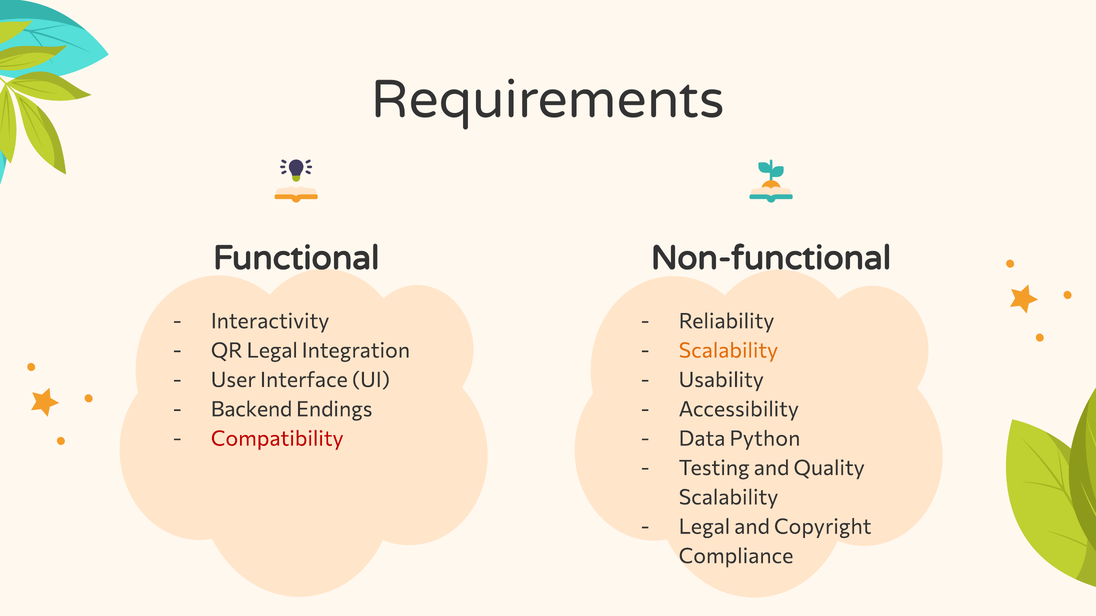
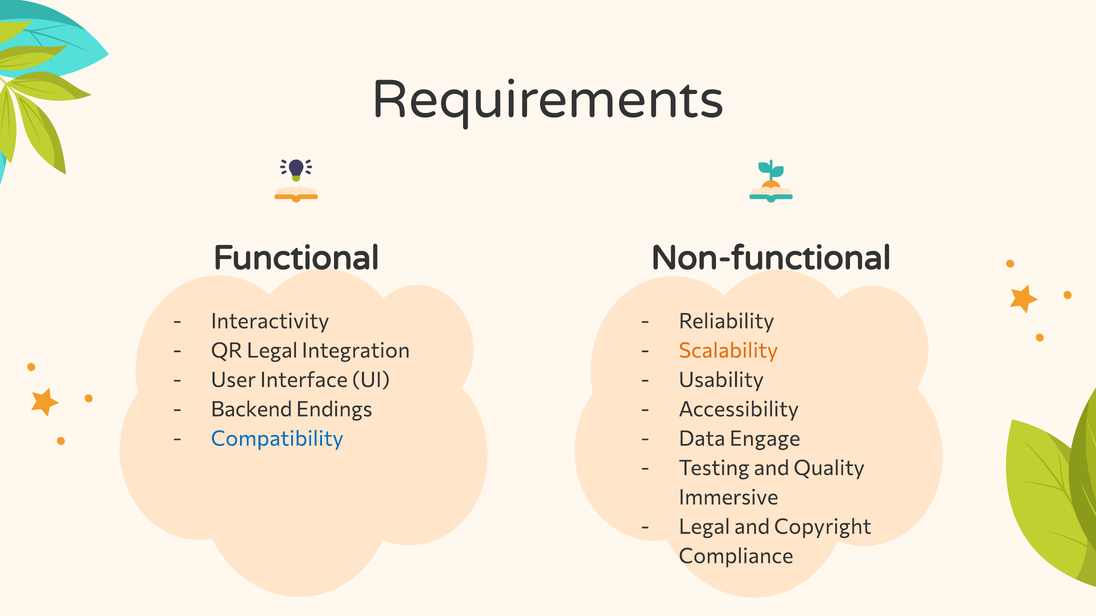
Compatibility colour: red -> blue
Python: Python -> Engage
Scalability at (728, 498): Scalability -> Immersive
